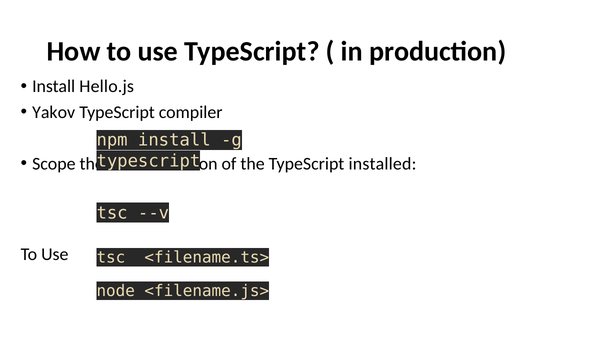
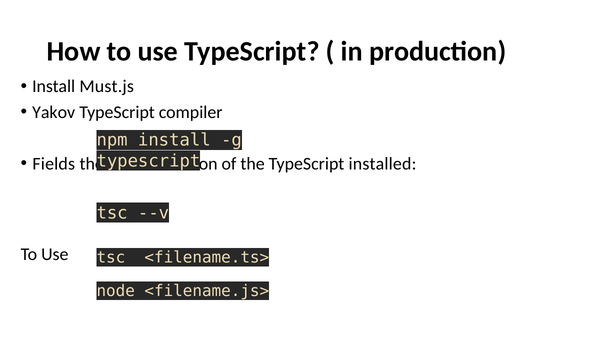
Hello.js: Hello.js -> Must.js
Scope: Scope -> Fields
